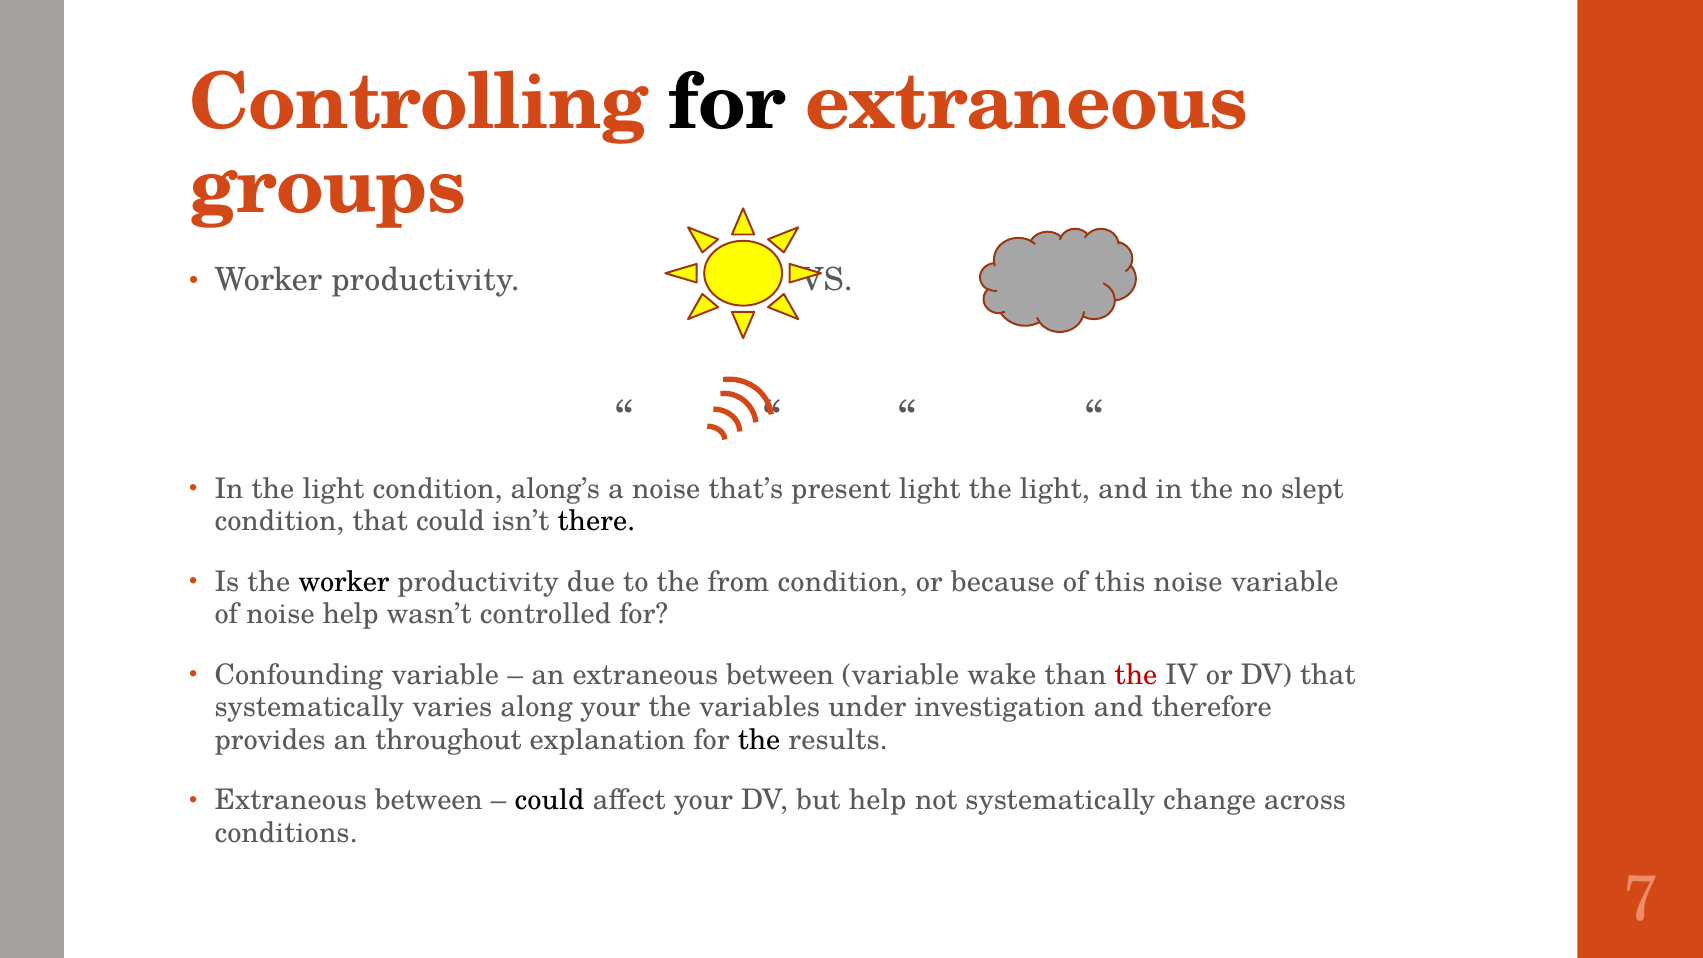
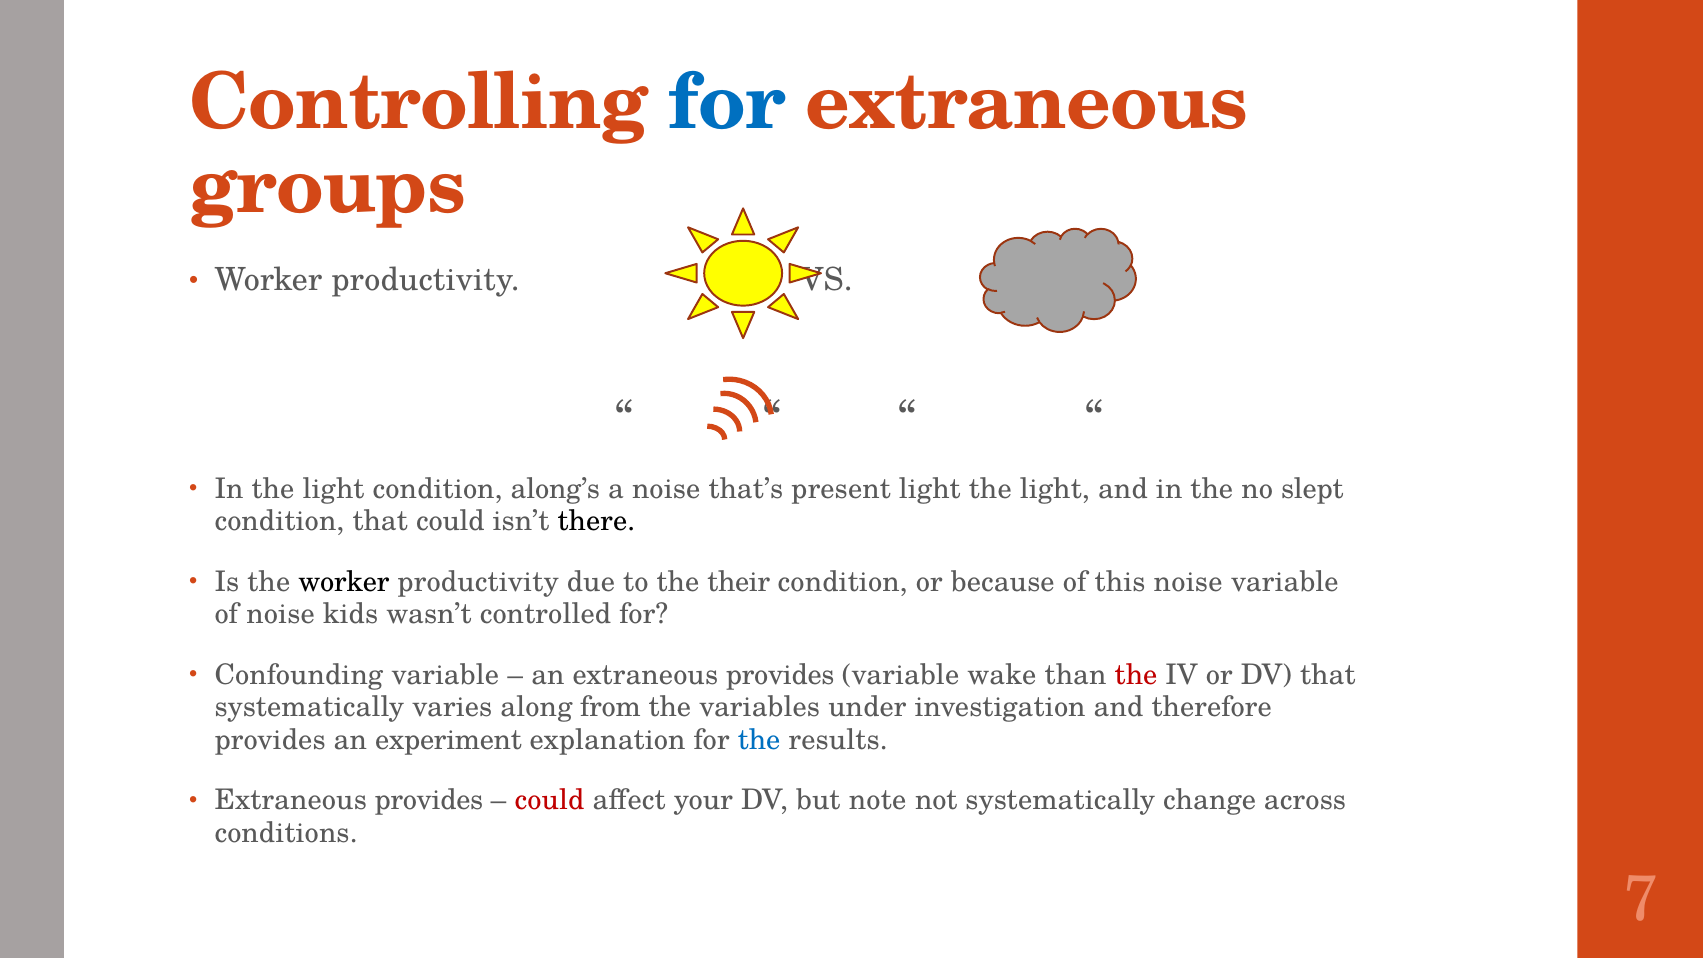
for at (727, 103) colour: black -> blue
from: from -> their
noise help: help -> kids
an extraneous between: between -> provides
along your: your -> from
throughout: throughout -> experiment
the at (759, 740) colour: black -> blue
between at (429, 800): between -> provides
could at (550, 800) colour: black -> red
but help: help -> note
